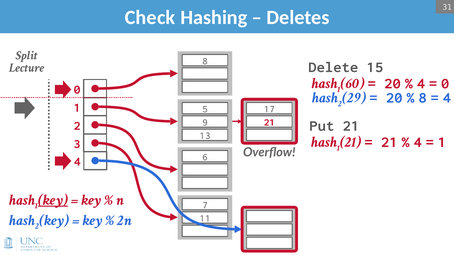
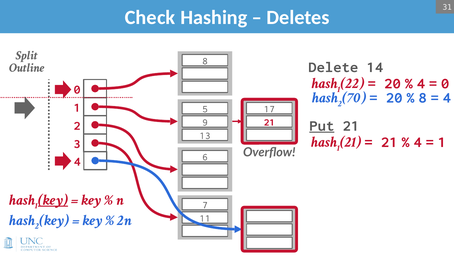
Lecture: Lecture -> Outline
15: 15 -> 14
60: 60 -> 22
29: 29 -> 70
Put underline: none -> present
